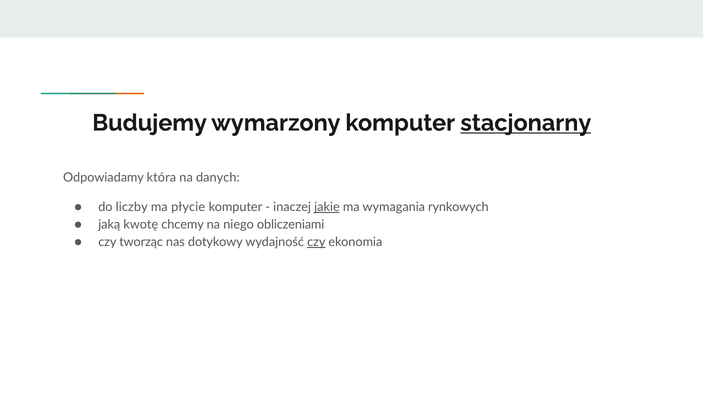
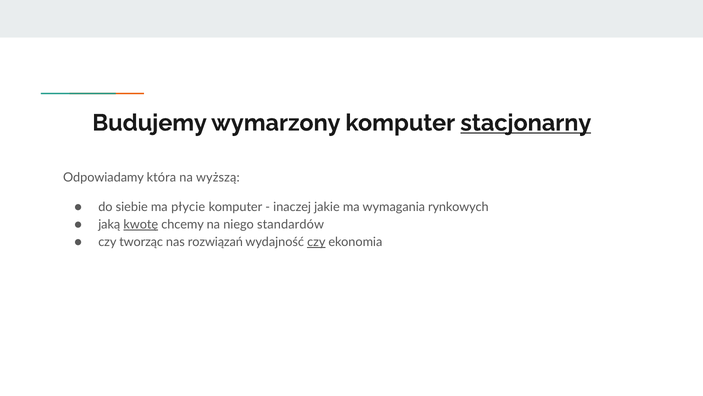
danych: danych -> wyższą
liczby: liczby -> siebie
jakie underline: present -> none
kwotę underline: none -> present
obliczeniami: obliczeniami -> standardów
dotykowy: dotykowy -> rozwiązań
